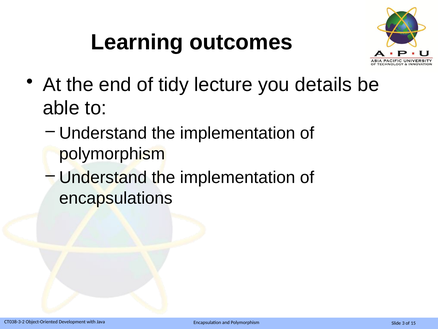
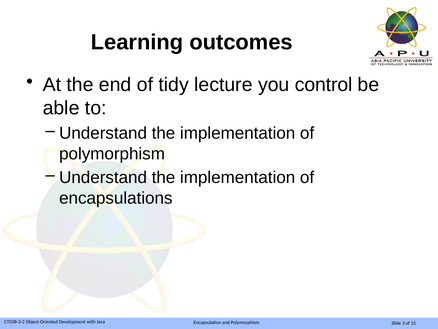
details: details -> control
